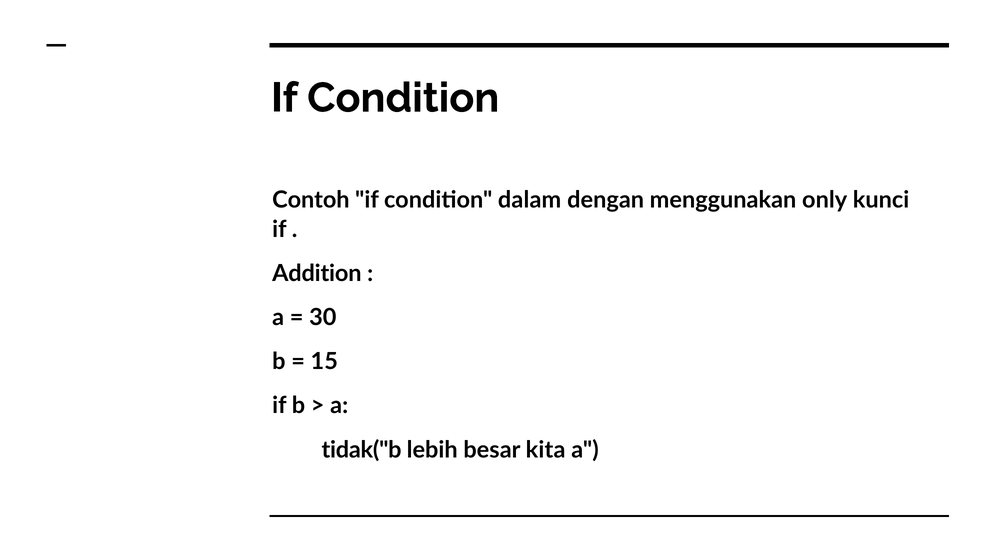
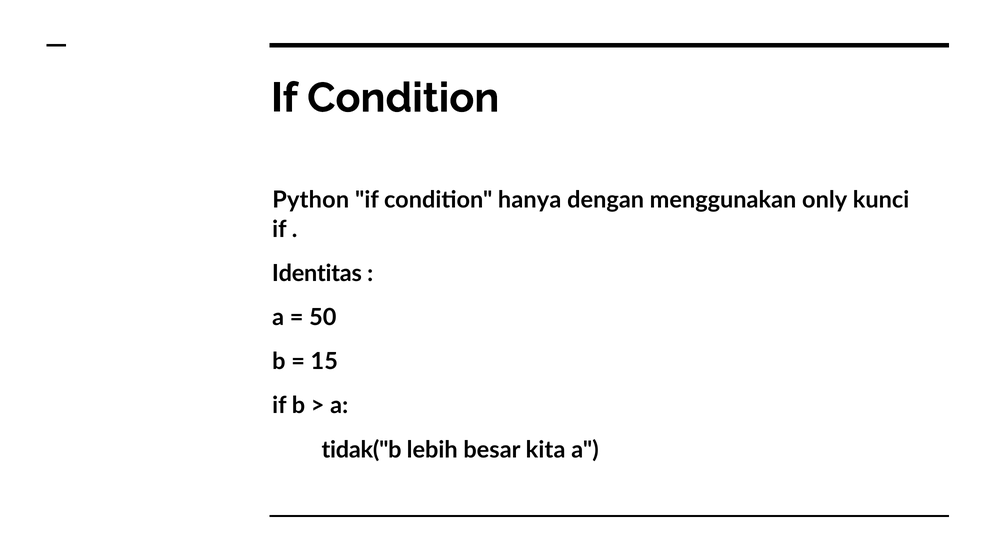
Contoh: Contoh -> Python
dalam: dalam -> hanya
Addition: Addition -> Identitas
30: 30 -> 50
